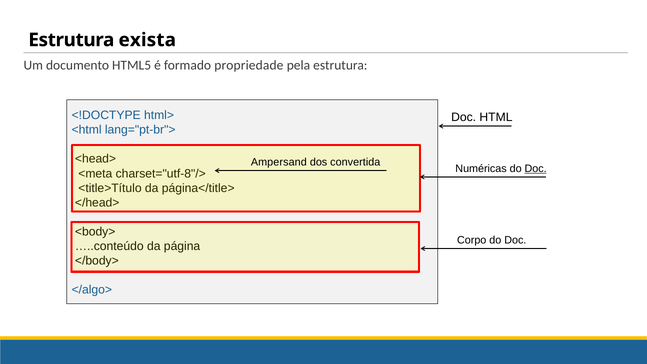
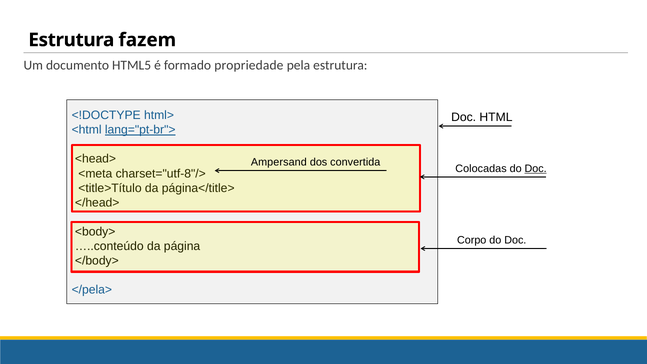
exista: exista -> fazem
lang="pt-br"> underline: none -> present
Numéricas: Numéricas -> Colocadas
</algo>: </algo> -> </pela>
